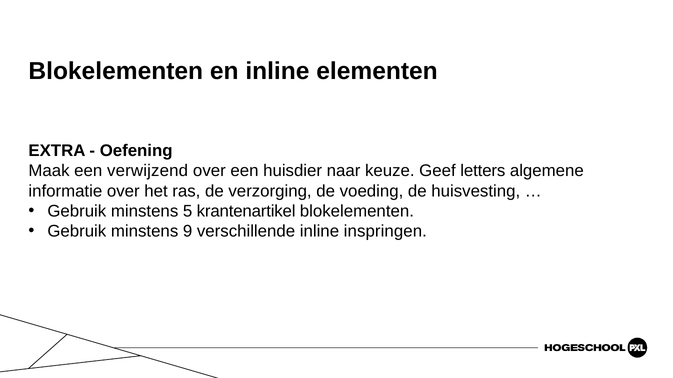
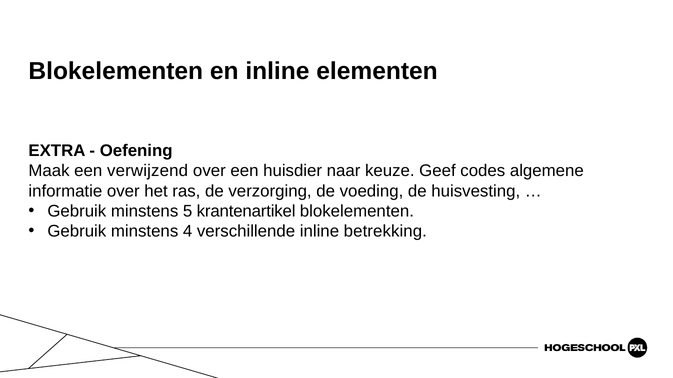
letters: letters -> codes
9: 9 -> 4
inspringen: inspringen -> betrekking
